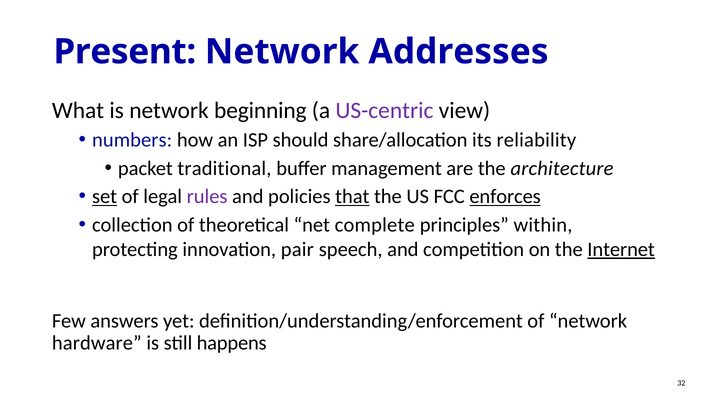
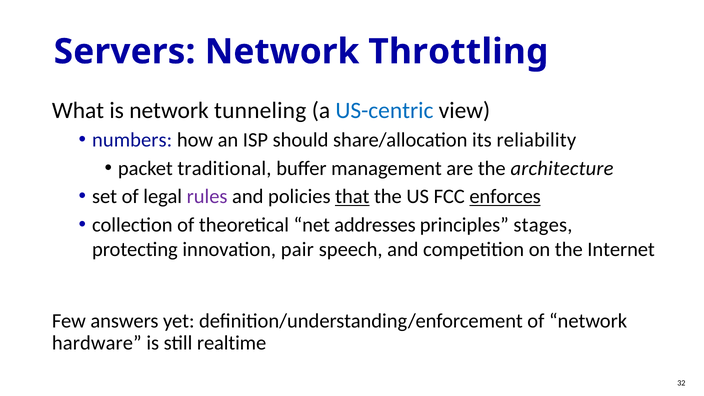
Present: Present -> Servers
Addresses: Addresses -> Throttling
beginning: beginning -> tunneling
US-centric colour: purple -> blue
set underline: present -> none
complete: complete -> addresses
within: within -> stages
Internet underline: present -> none
happens: happens -> realtime
